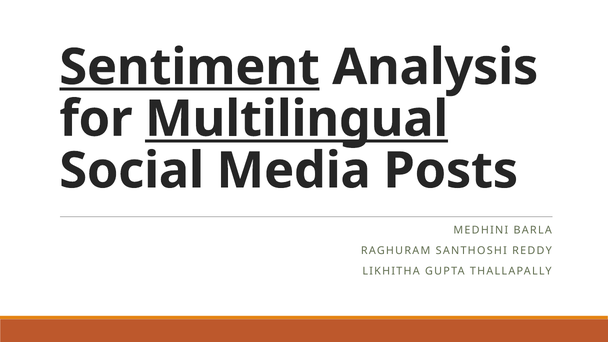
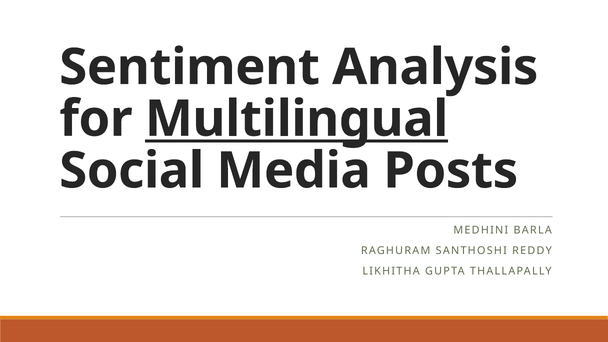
Sentiment underline: present -> none
